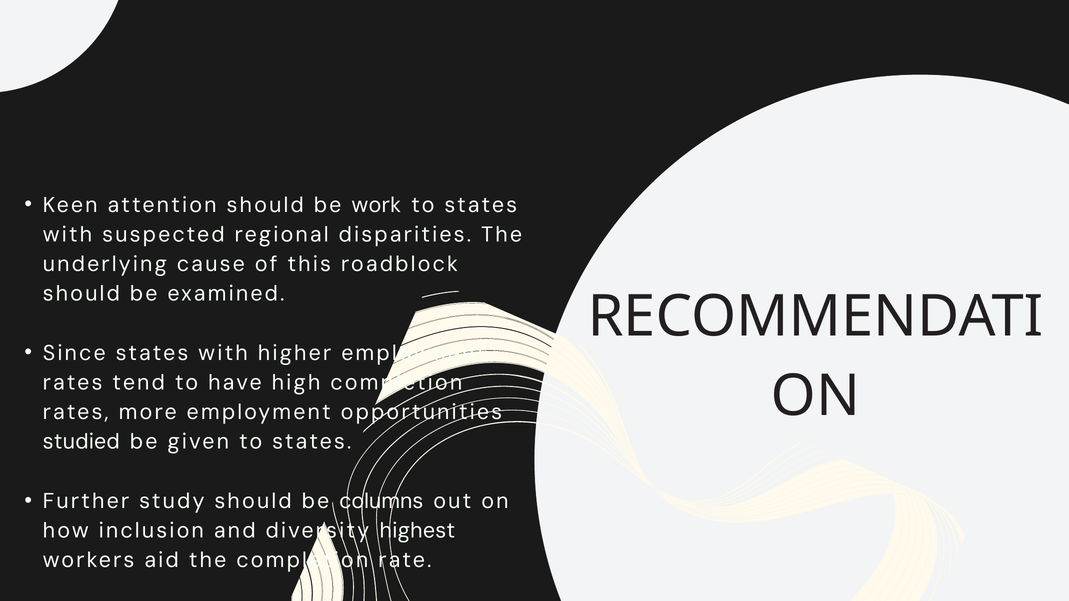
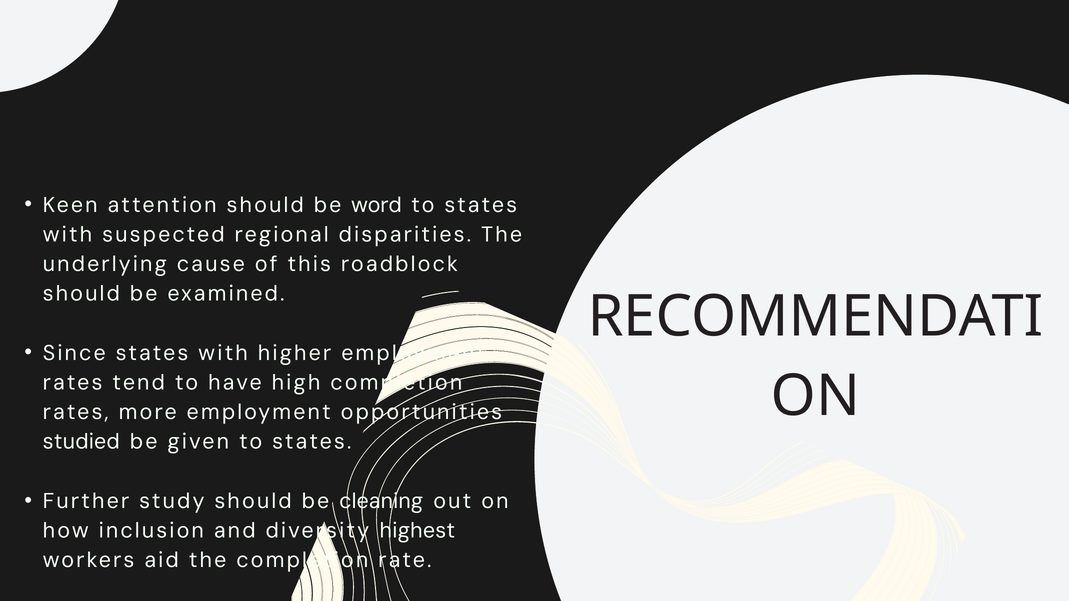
work: work -> word
columns: columns -> cleaning
